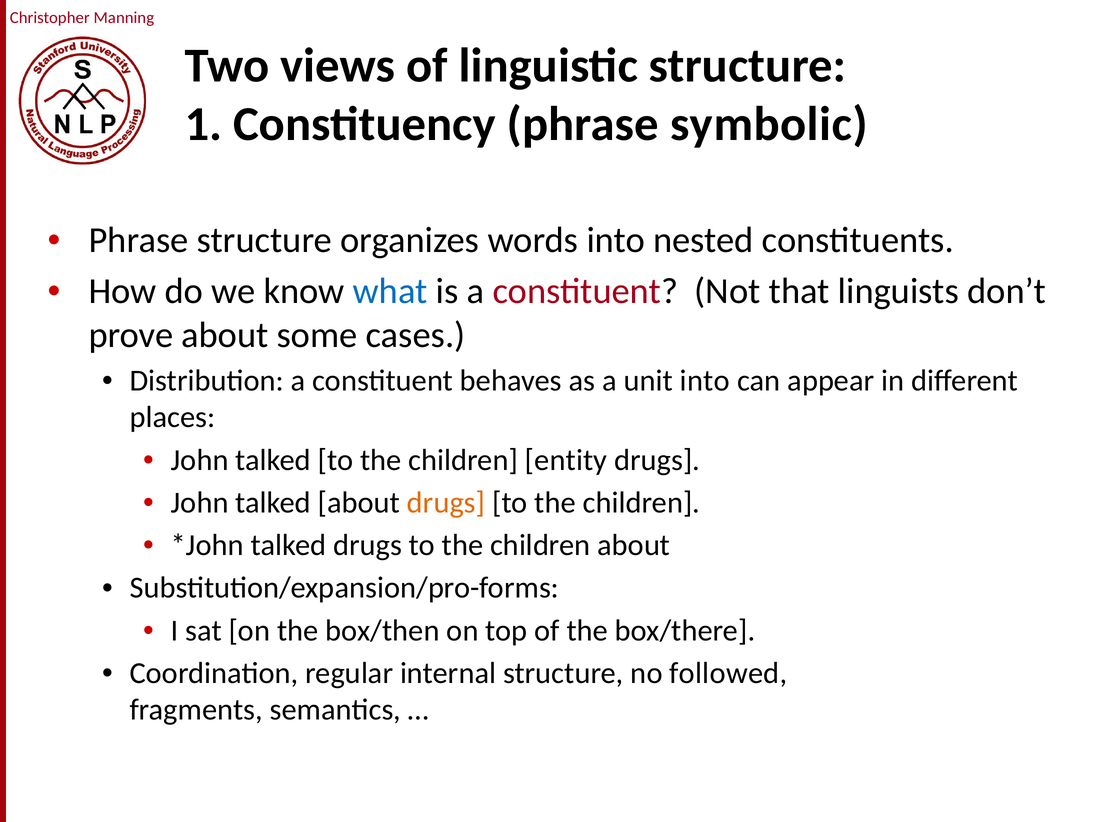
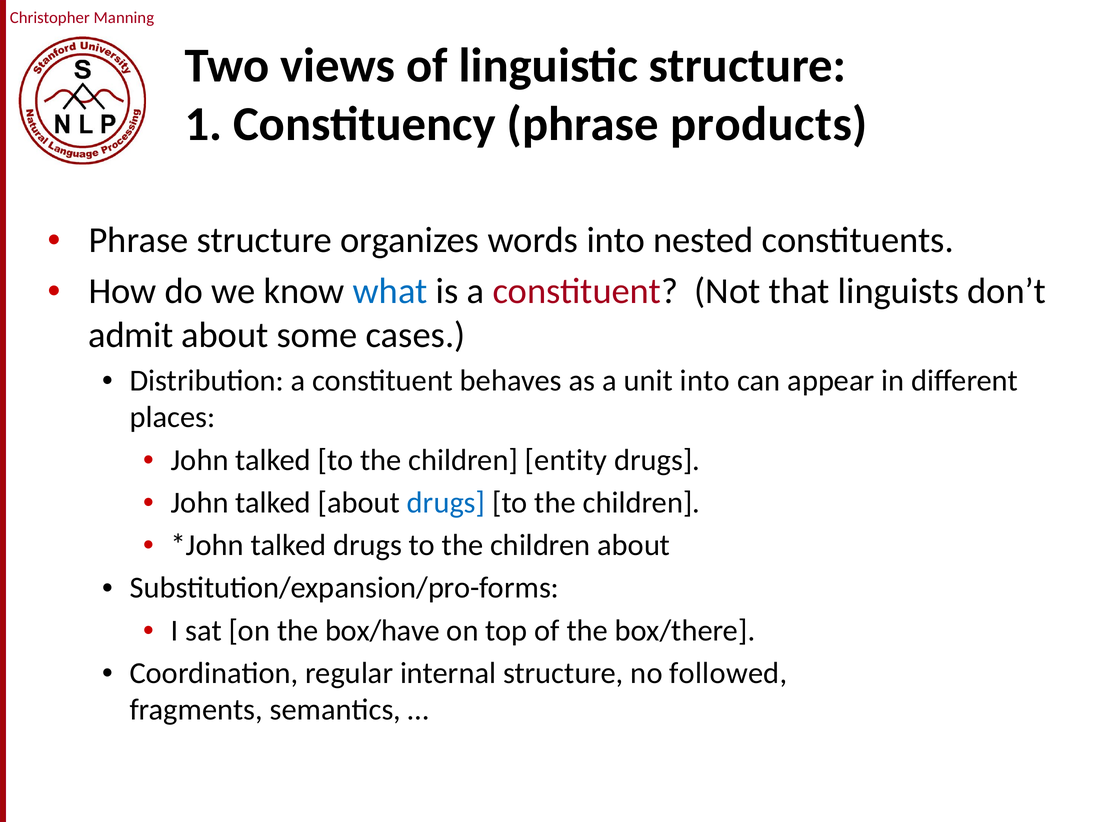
symbolic: symbolic -> products
prove: prove -> admit
drugs at (446, 503) colour: orange -> blue
box/then: box/then -> box/have
